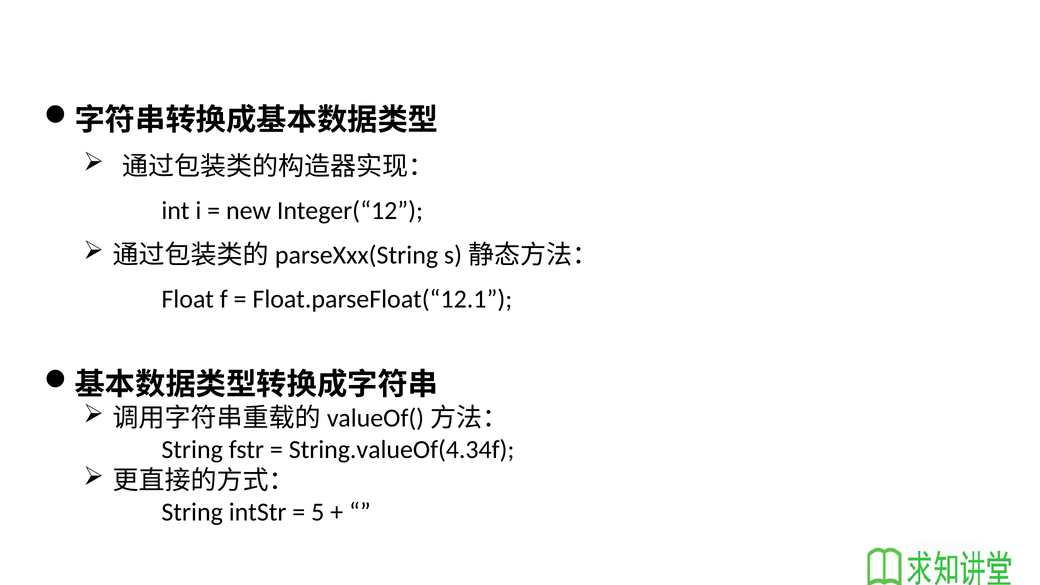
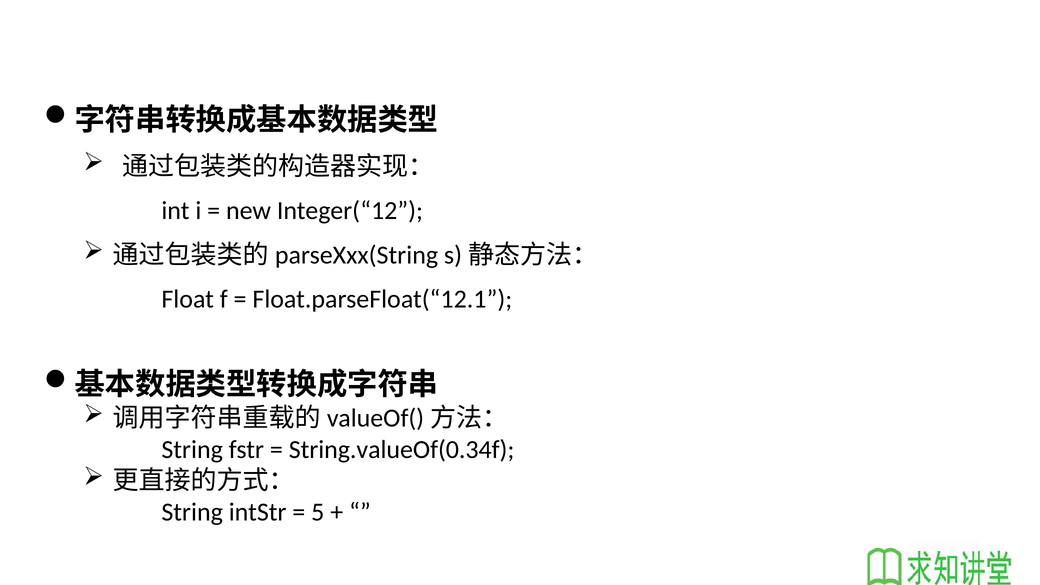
String.valueOf(4.34f: String.valueOf(4.34f -> String.valueOf(0.34f
